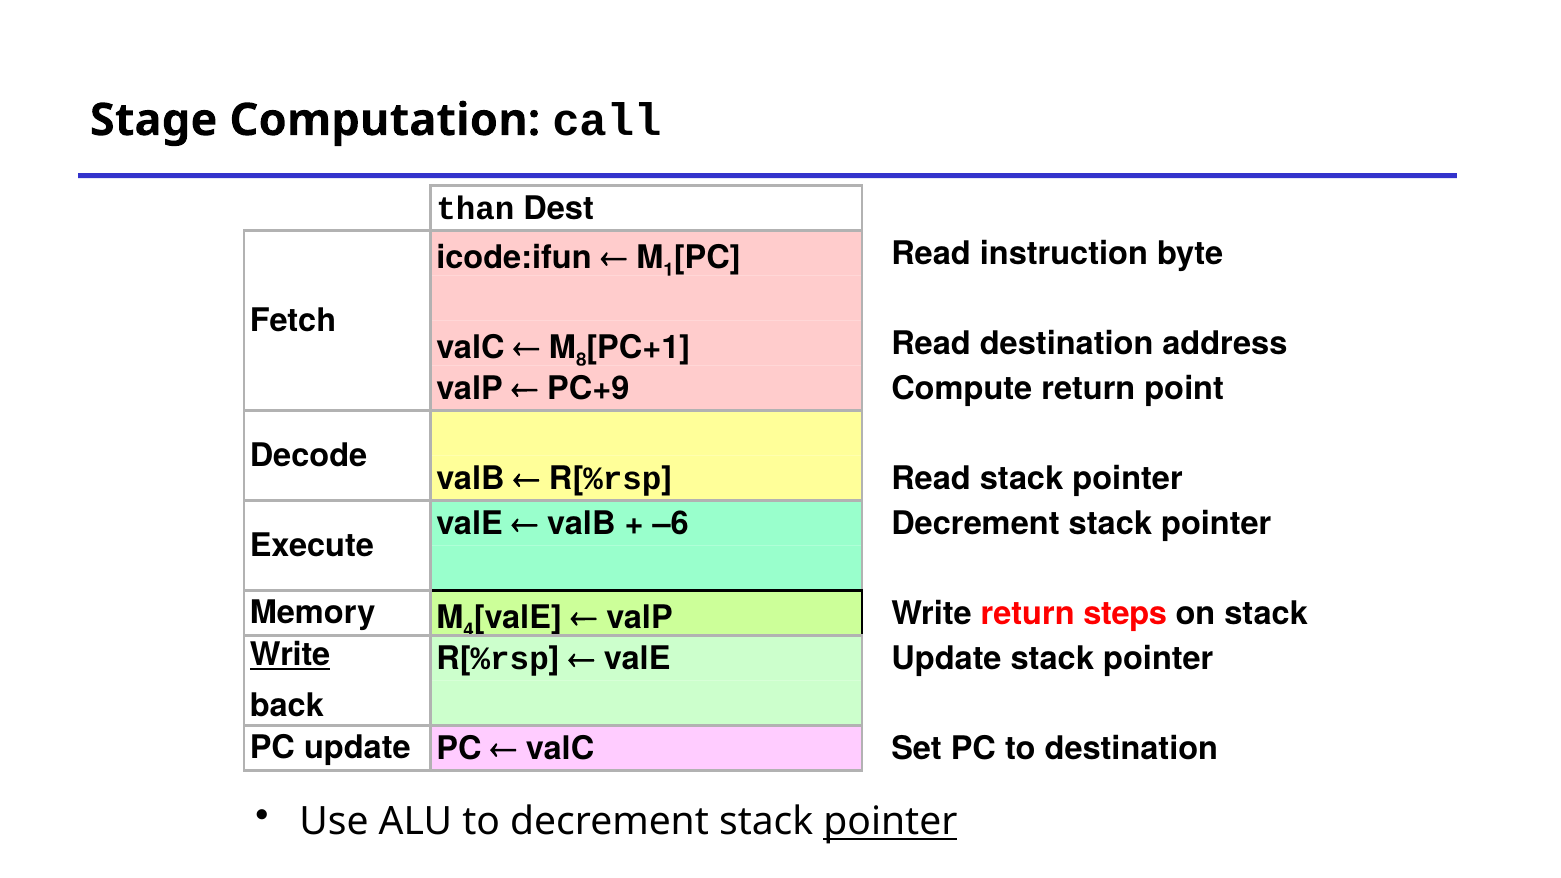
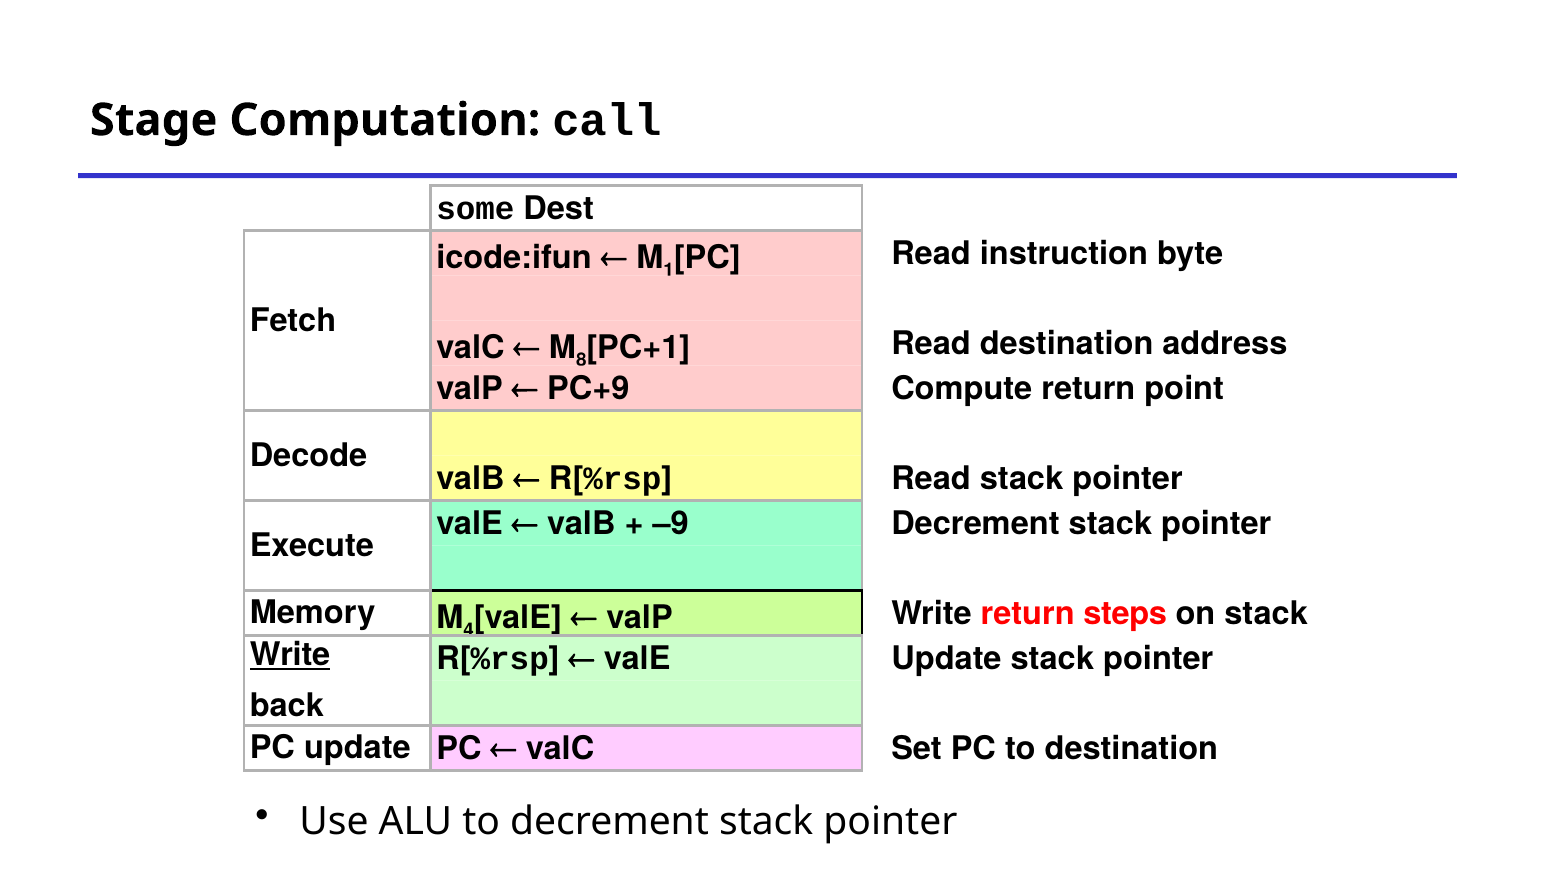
than: than -> some
–6: –6 -> –9
pointer at (890, 822) underline: present -> none
